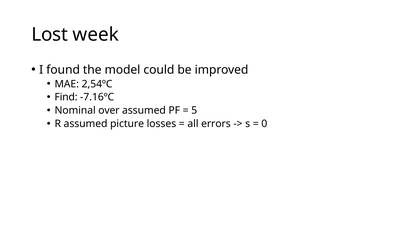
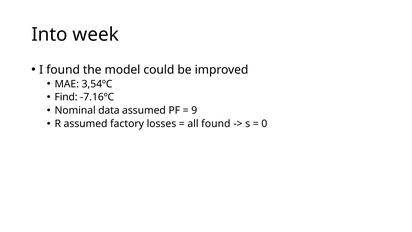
Lost: Lost -> Into
2,54ºC: 2,54ºC -> 3,54ºC
over: over -> data
5: 5 -> 9
picture: picture -> factory
all errors: errors -> found
